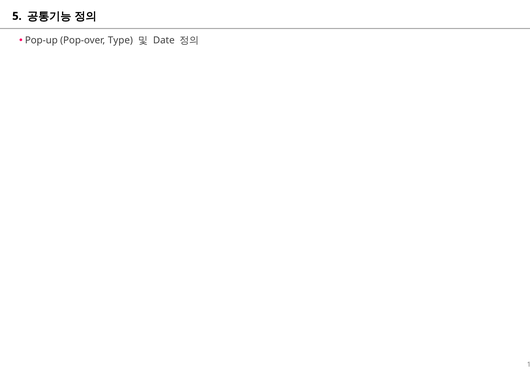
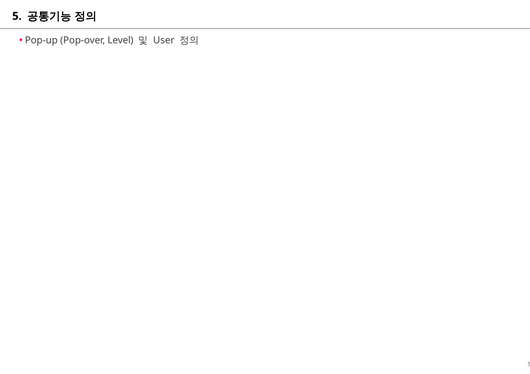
Type: Type -> Level
Date: Date -> User
